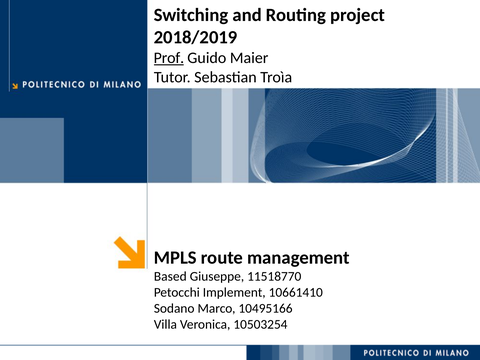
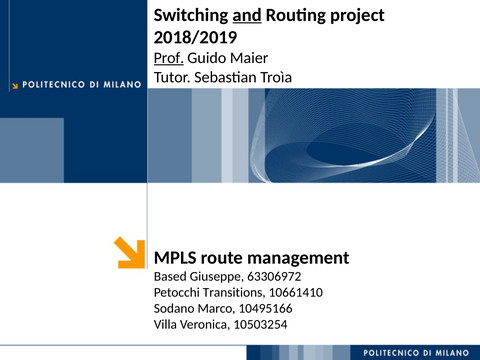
and underline: none -> present
11518770: 11518770 -> 63306972
Implement: Implement -> Transitions
